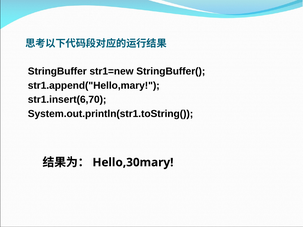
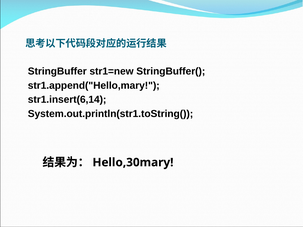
str1.insert(6,70: str1.insert(6,70 -> str1.insert(6,14
